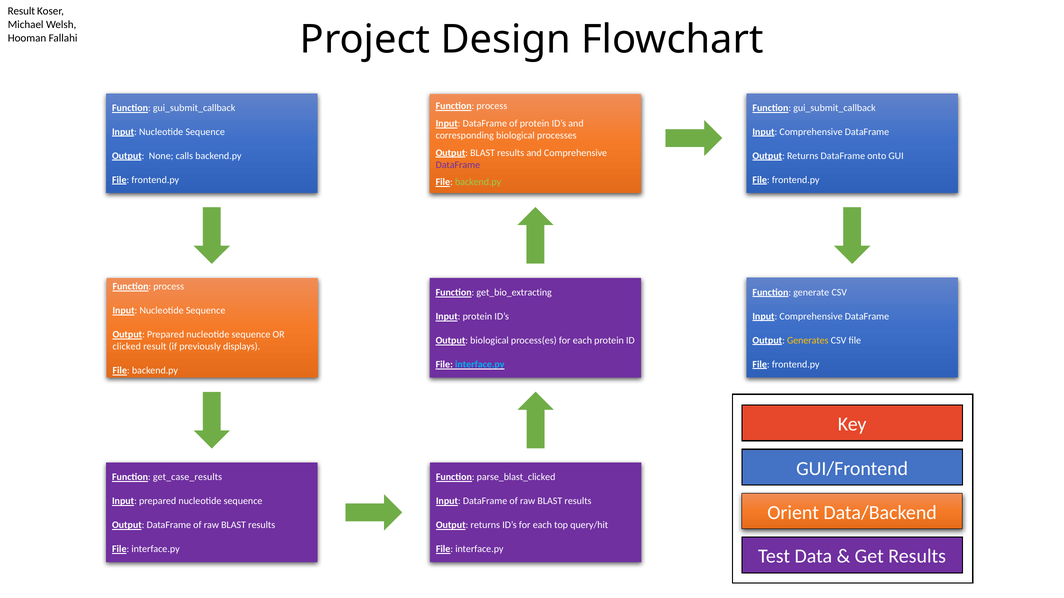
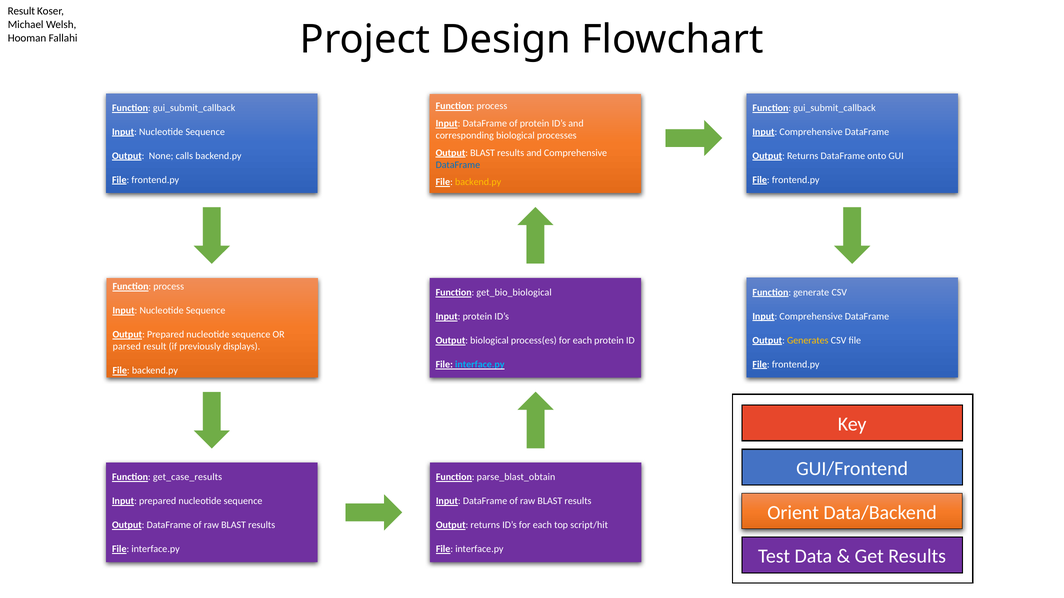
DataFrame at (458, 165) colour: purple -> blue
backend.py at (478, 182) colour: light green -> yellow
get_bio_extracting: get_bio_extracting -> get_bio_biological
clicked: clicked -> parsed
parse_blast_clicked: parse_blast_clicked -> parse_blast_obtain
query/hit: query/hit -> script/hit
